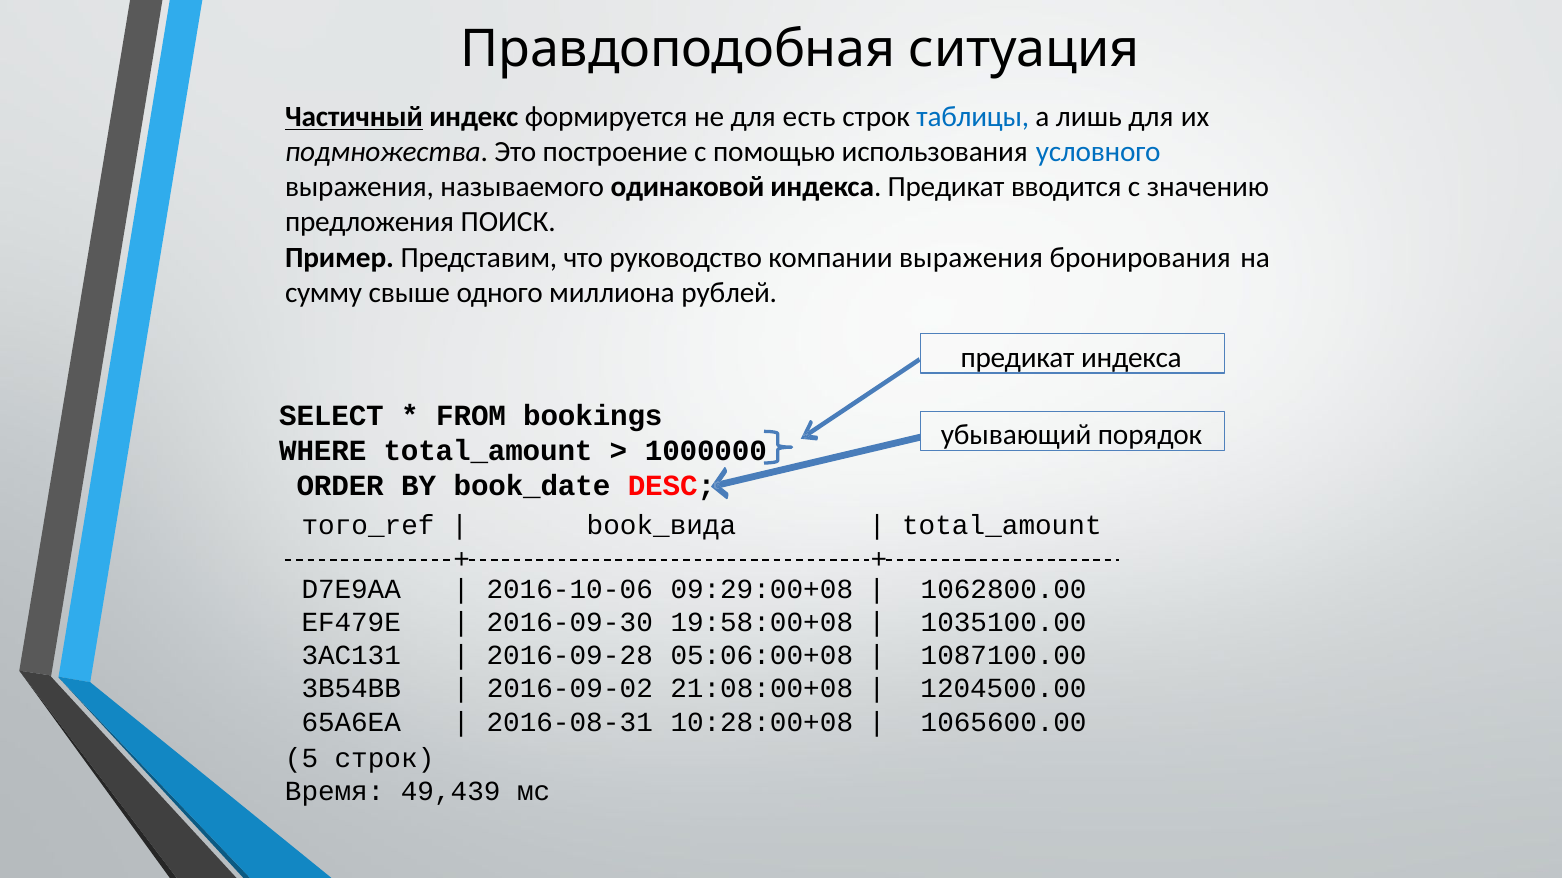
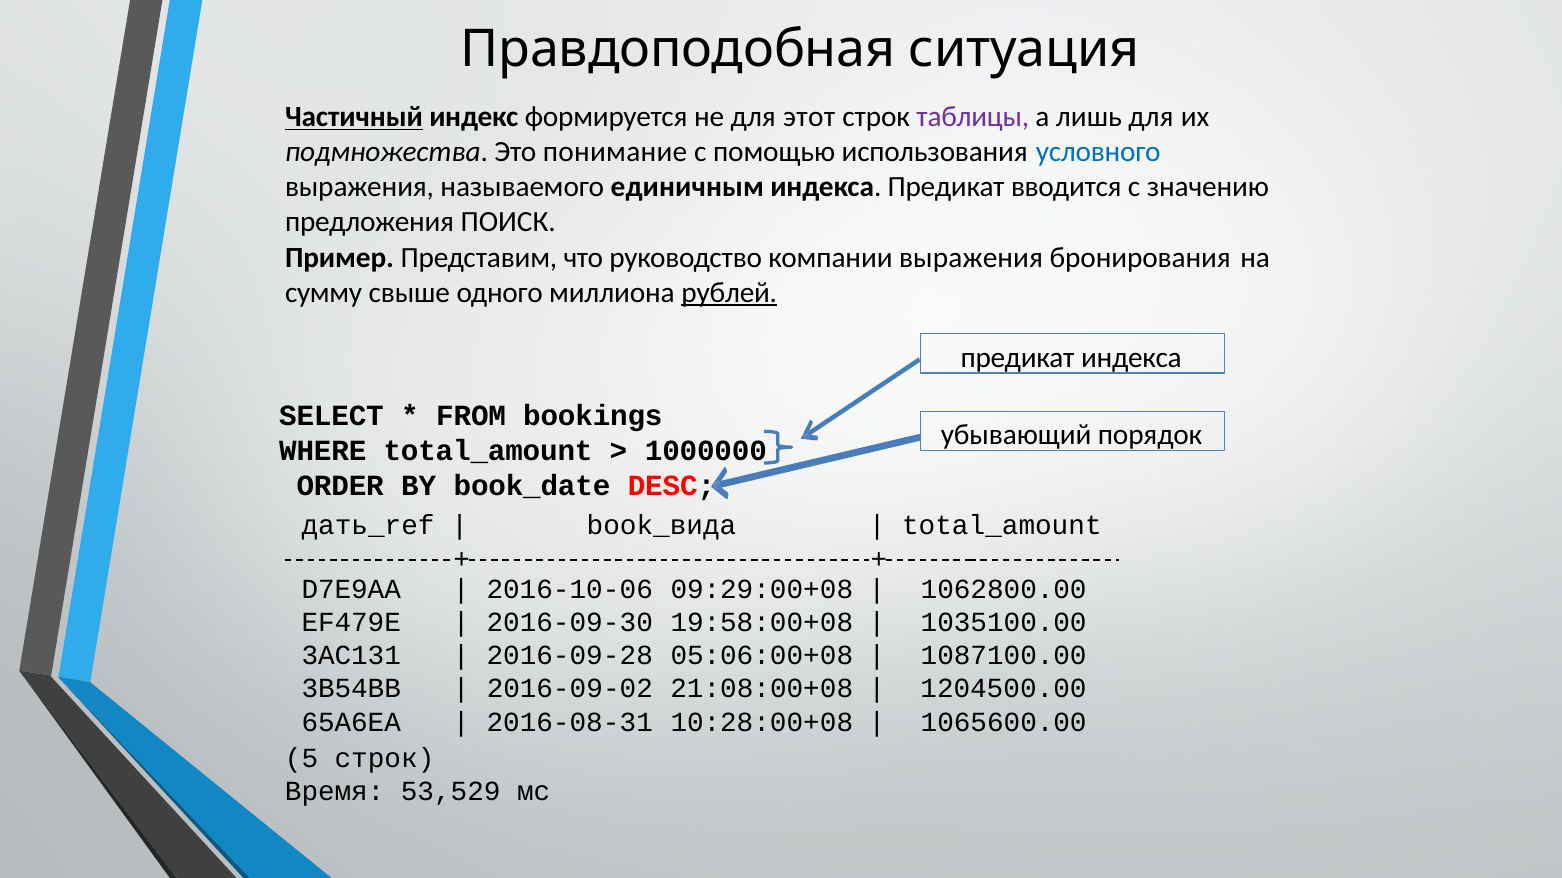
есть: есть -> этот
таблицы colour: blue -> purple
построение: построение -> понимание
одинаковой: одинаковой -> единичным
рублей underline: none -> present
того_ref: того_ref -> дать_ref
49,439: 49,439 -> 53,529
